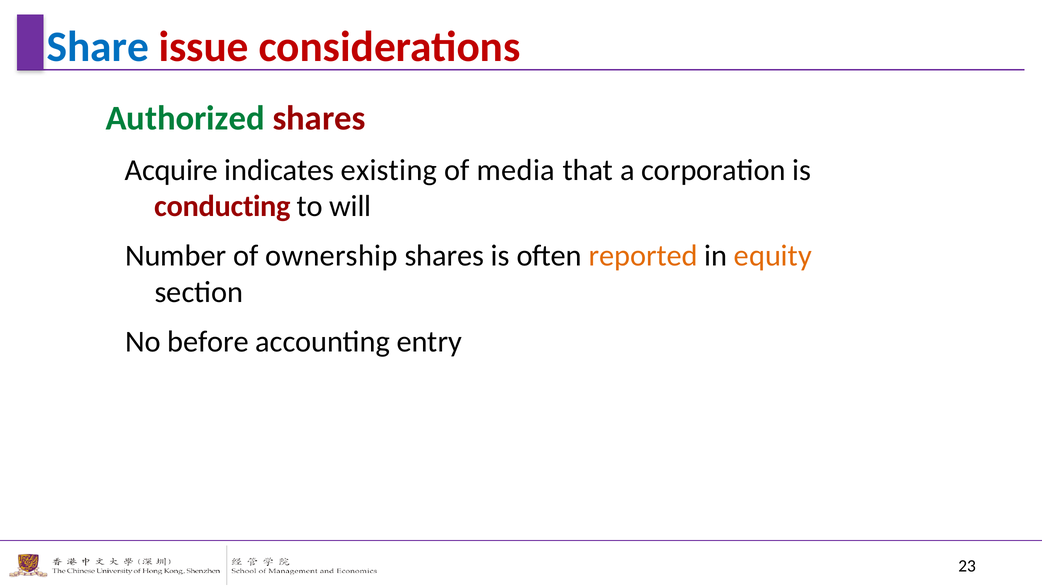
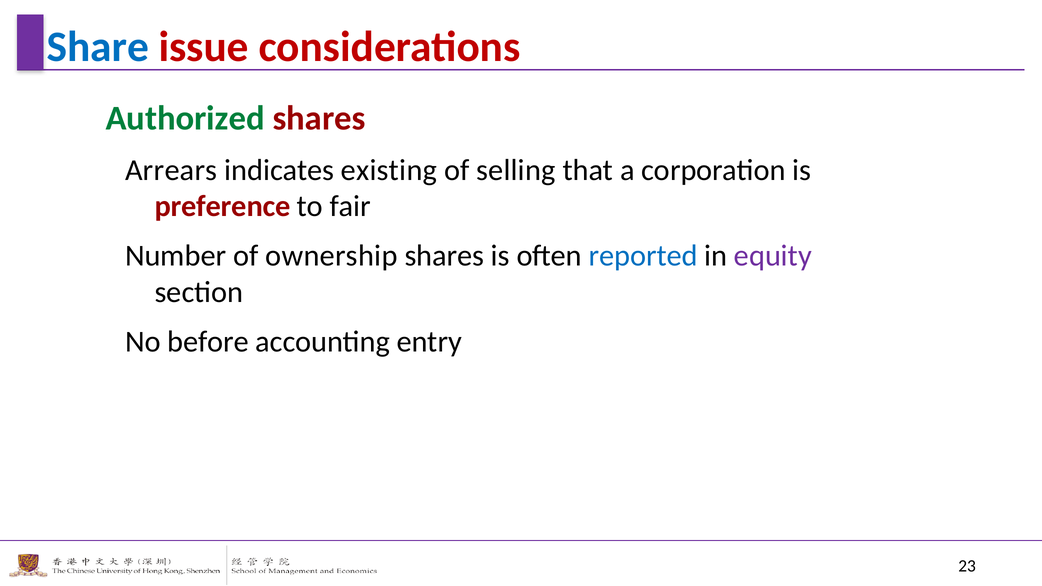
Acquire: Acquire -> Arrears
media: media -> selling
conducting: conducting -> preference
will: will -> fair
reported colour: orange -> blue
equity colour: orange -> purple
